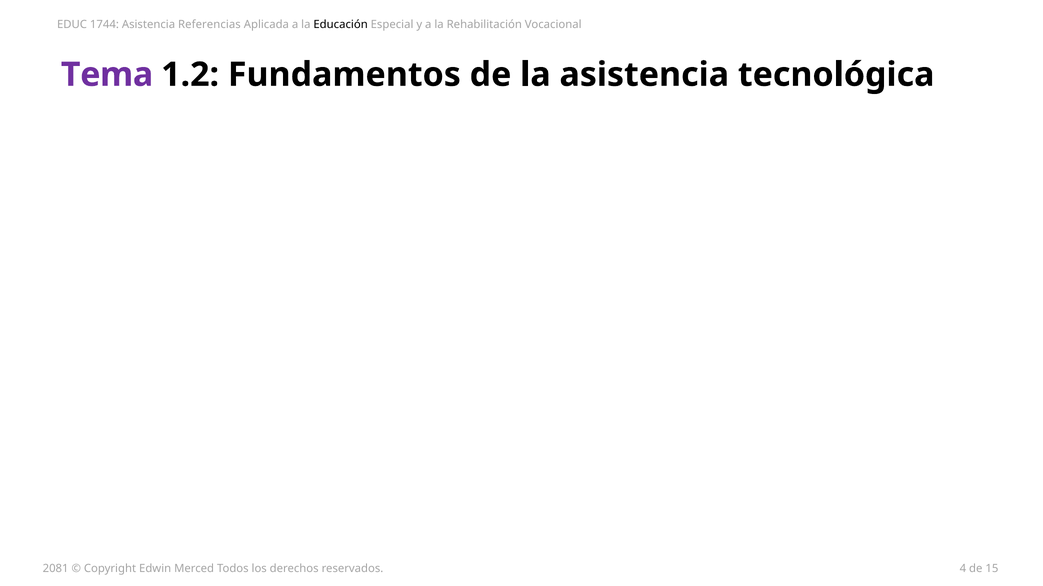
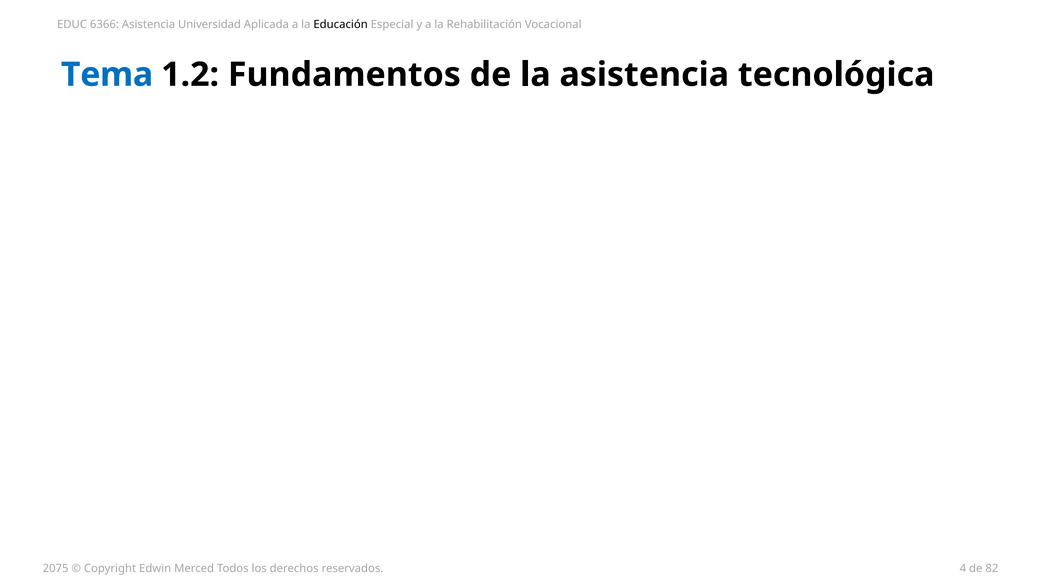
1744: 1744 -> 6366
Referencias: Referencias -> Universidad
Tema colour: purple -> blue
2081: 2081 -> 2075
15: 15 -> 82
